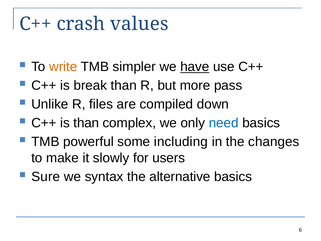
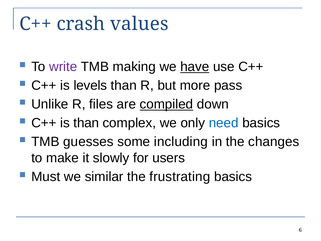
write colour: orange -> purple
simpler: simpler -> making
break: break -> levels
compiled underline: none -> present
powerful: powerful -> guesses
Sure: Sure -> Must
syntax: syntax -> similar
alternative: alternative -> frustrating
